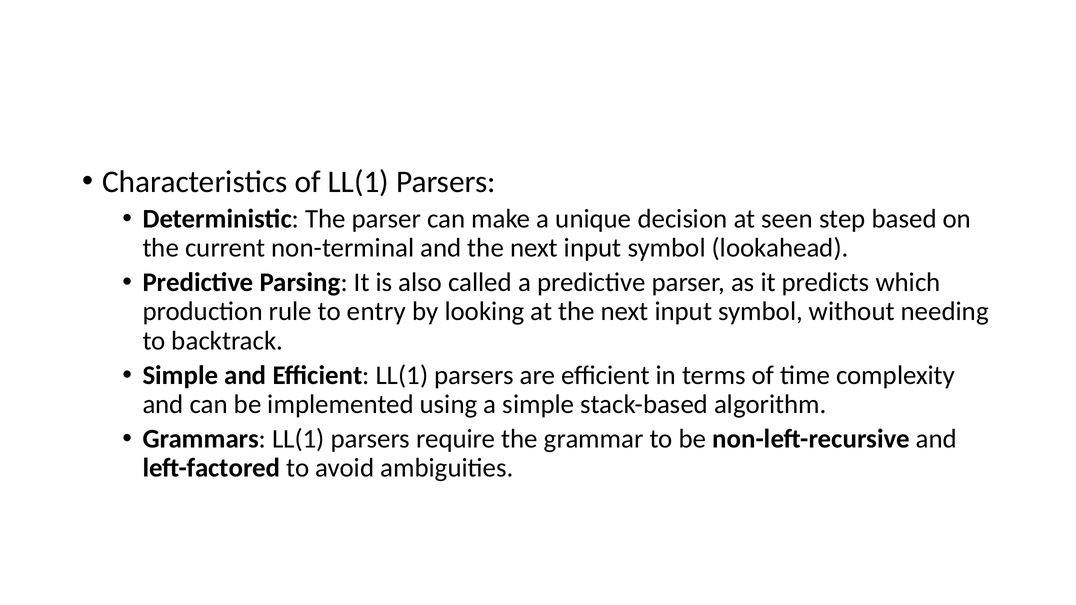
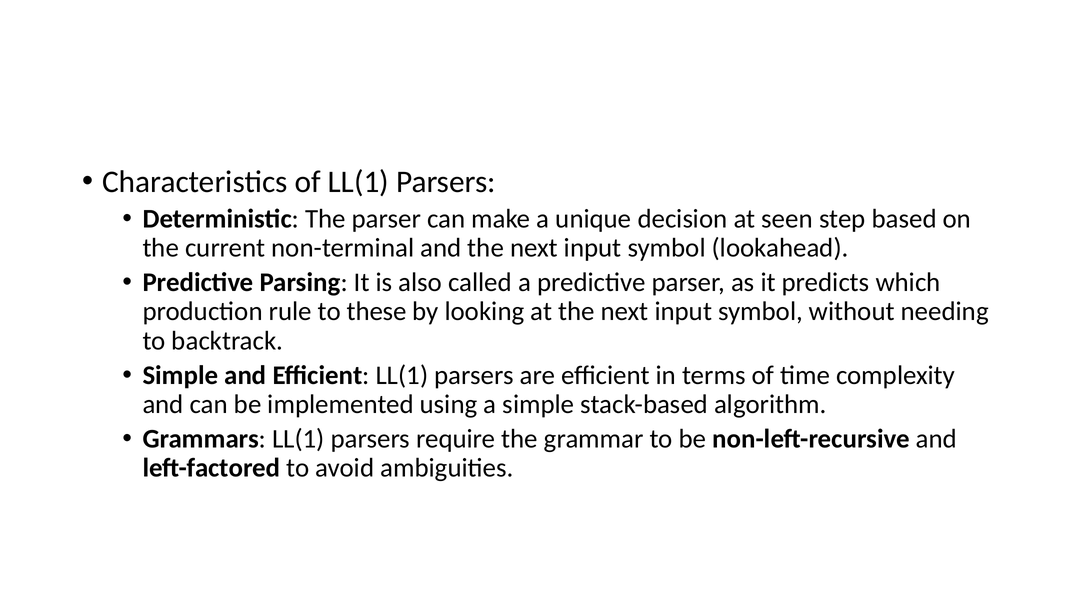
entry: entry -> these
